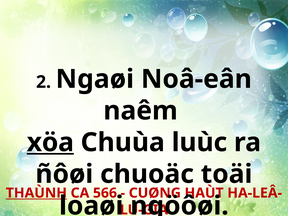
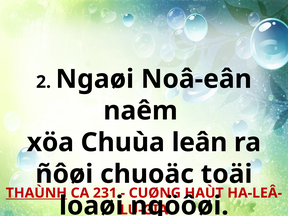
xöa underline: present -> none
luùc: luùc -> leân
566: 566 -> 231
